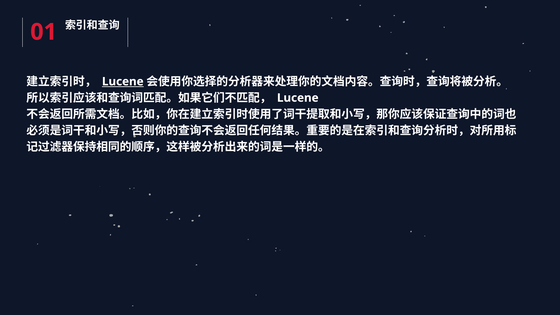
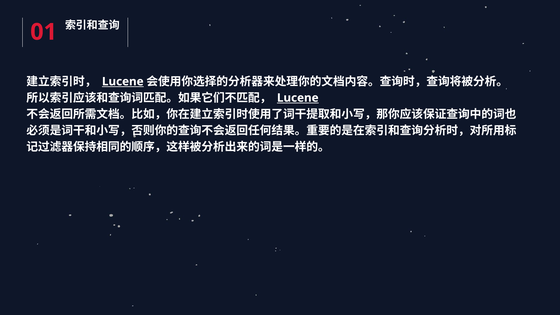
Lucene at (298, 98) underline: none -> present
